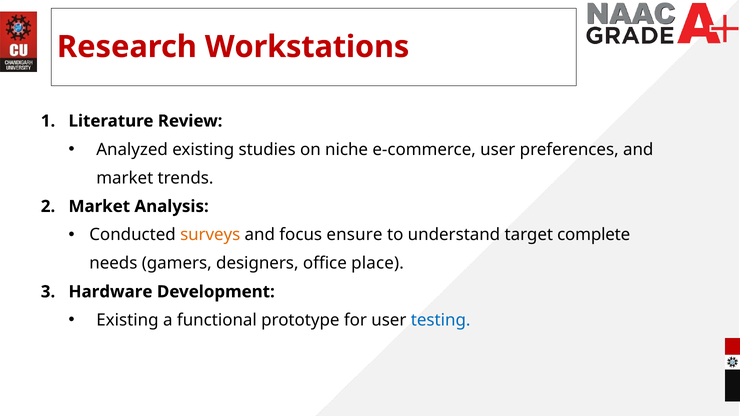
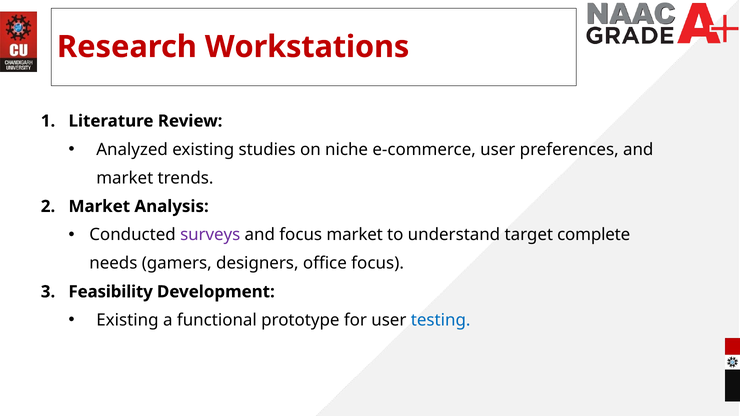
surveys colour: orange -> purple
focus ensure: ensure -> market
office place: place -> focus
Hardware: Hardware -> Feasibility
